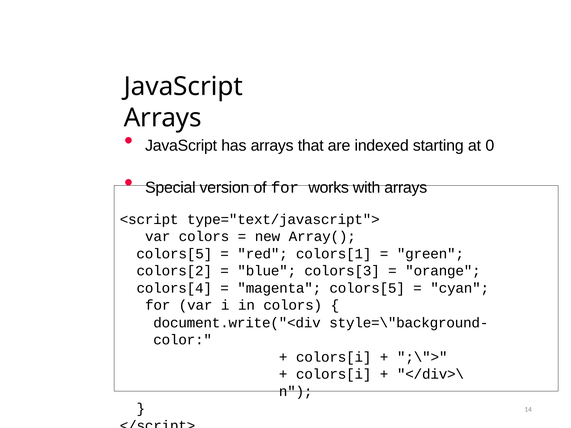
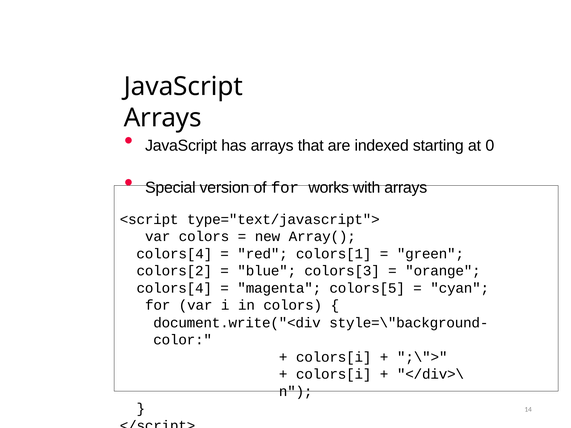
colors[5 at (174, 254): colors[5 -> colors[4
